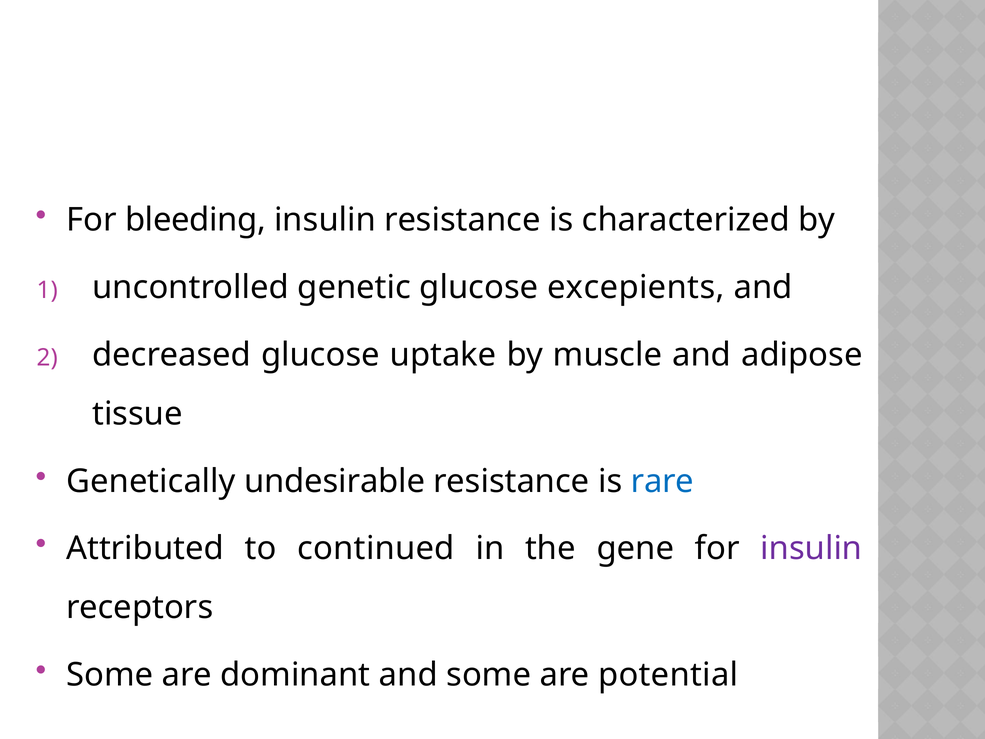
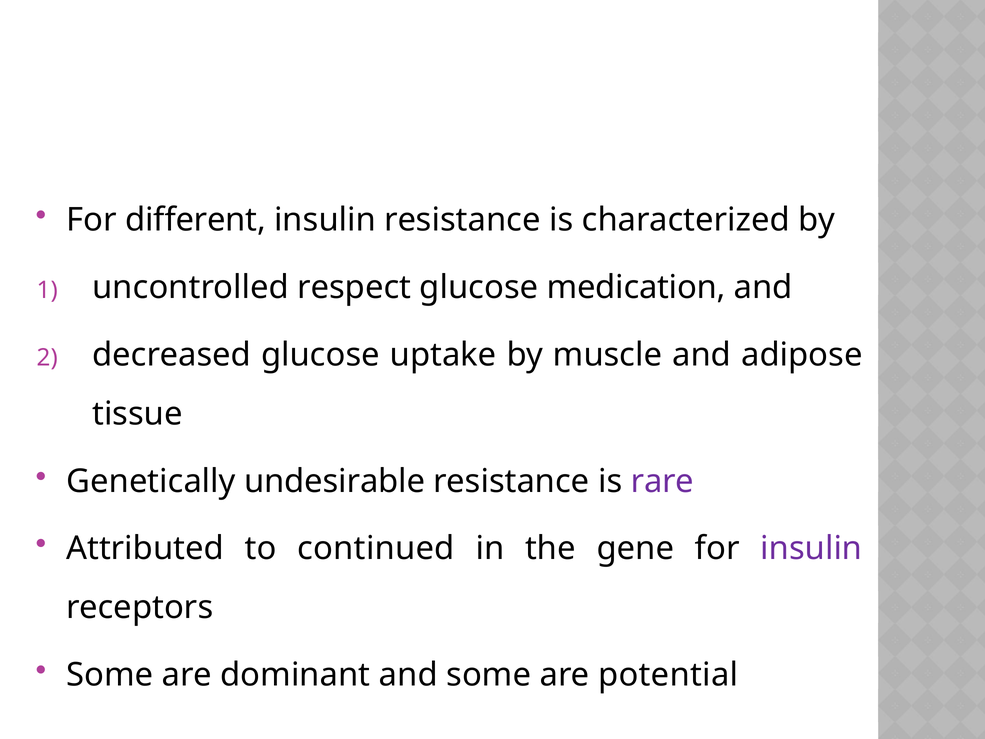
bleeding: bleeding -> different
genetic: genetic -> respect
excepients: excepients -> medication
rare colour: blue -> purple
